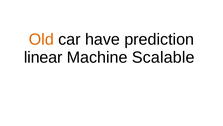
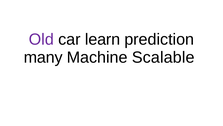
Old colour: orange -> purple
have: have -> learn
linear: linear -> many
